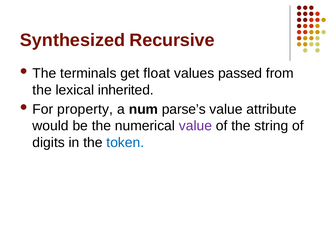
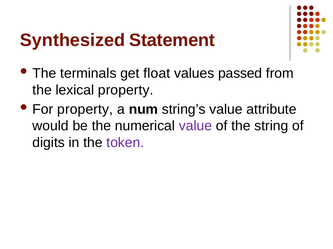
Recursive: Recursive -> Statement
lexical inherited: inherited -> property
parse’s: parse’s -> string’s
token colour: blue -> purple
